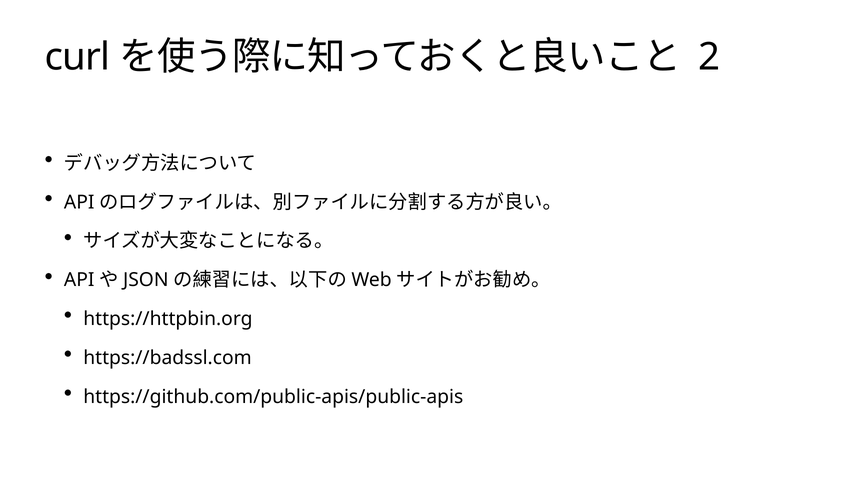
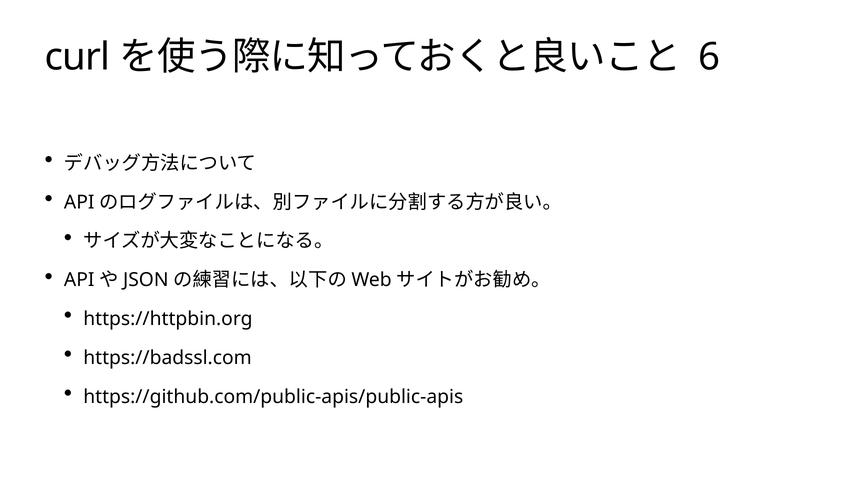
2: 2 -> 6
